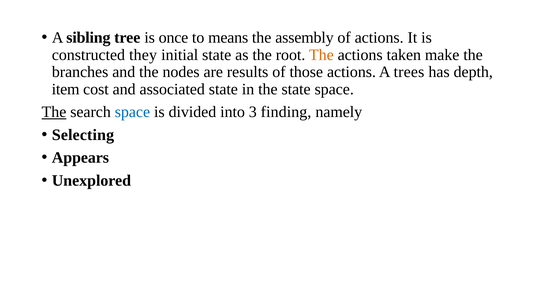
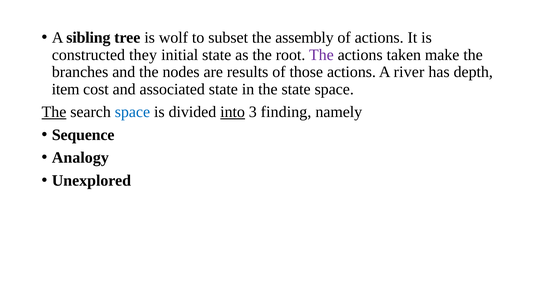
once: once -> wolf
means: means -> subset
The at (321, 55) colour: orange -> purple
trees: trees -> river
into underline: none -> present
Selecting: Selecting -> Sequence
Appears: Appears -> Analogy
